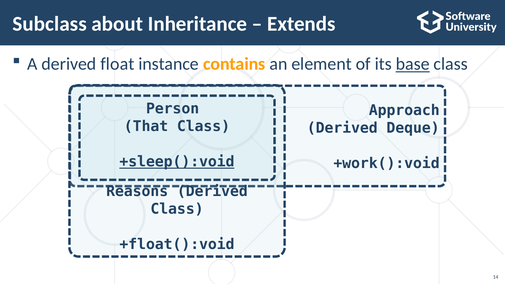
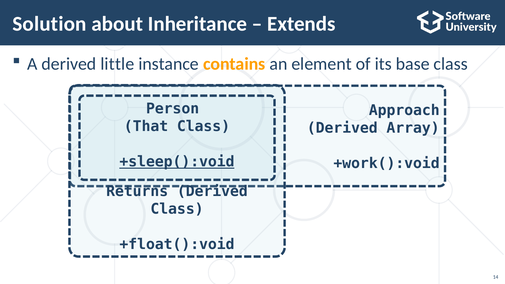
Subclass: Subclass -> Solution
float: float -> little
base underline: present -> none
Deque: Deque -> Array
Reasons: Reasons -> Returns
